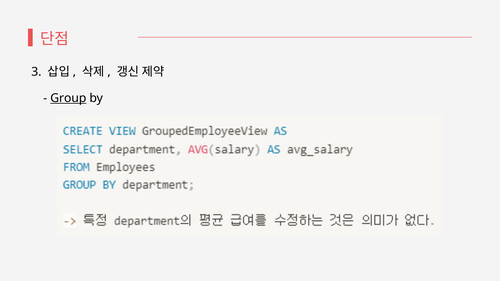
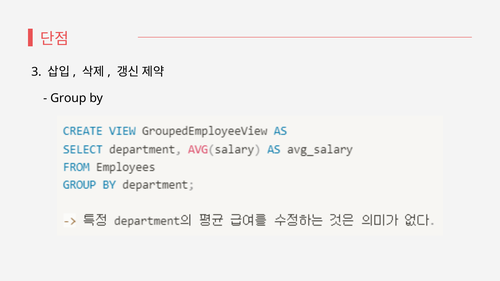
Group underline: present -> none
